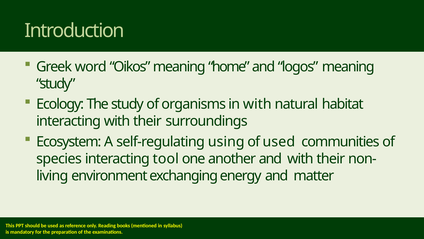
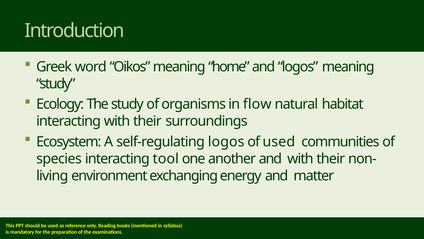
in with: with -> flow
self-regulating using: using -> logos
